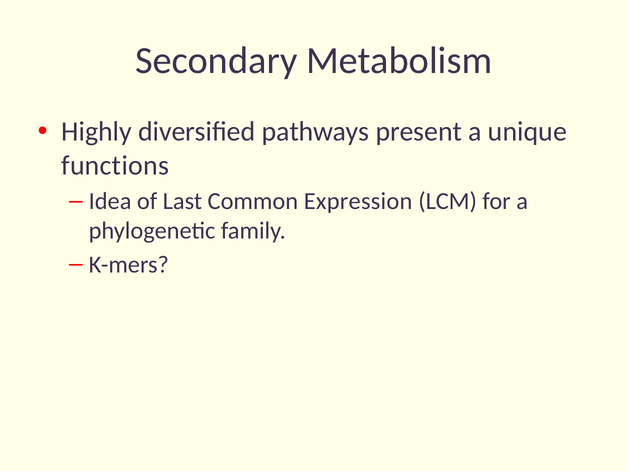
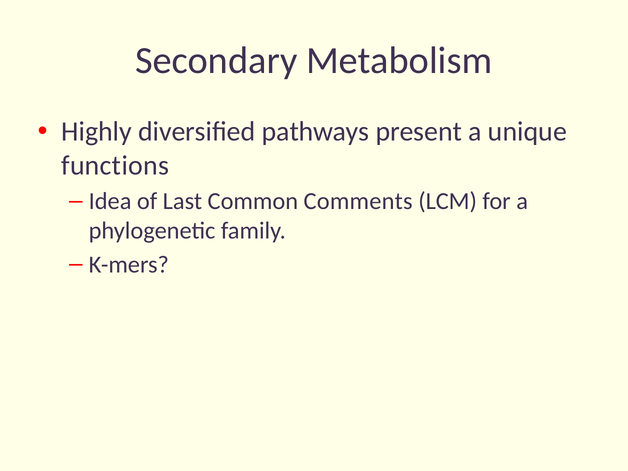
Expression: Expression -> Comments
